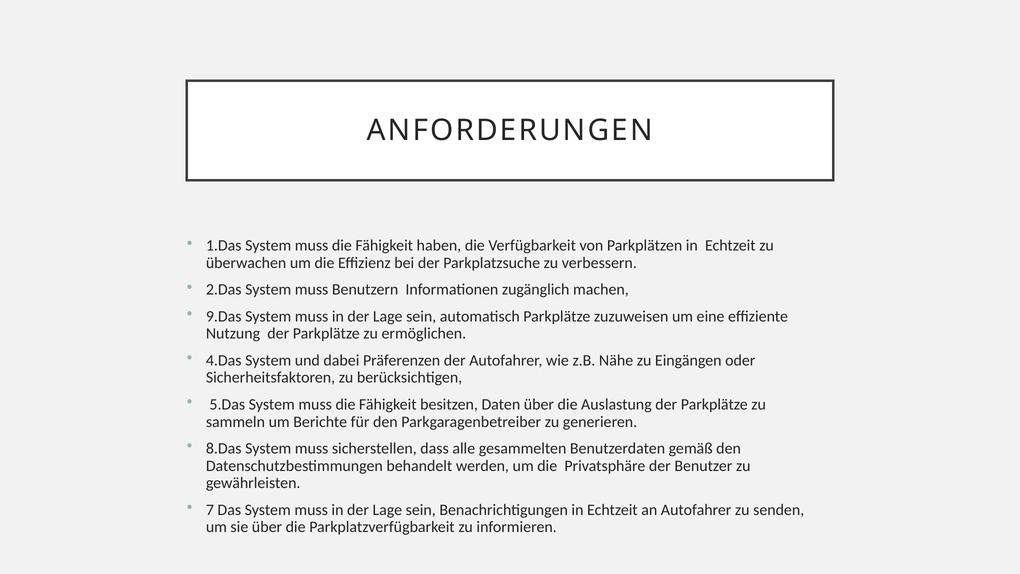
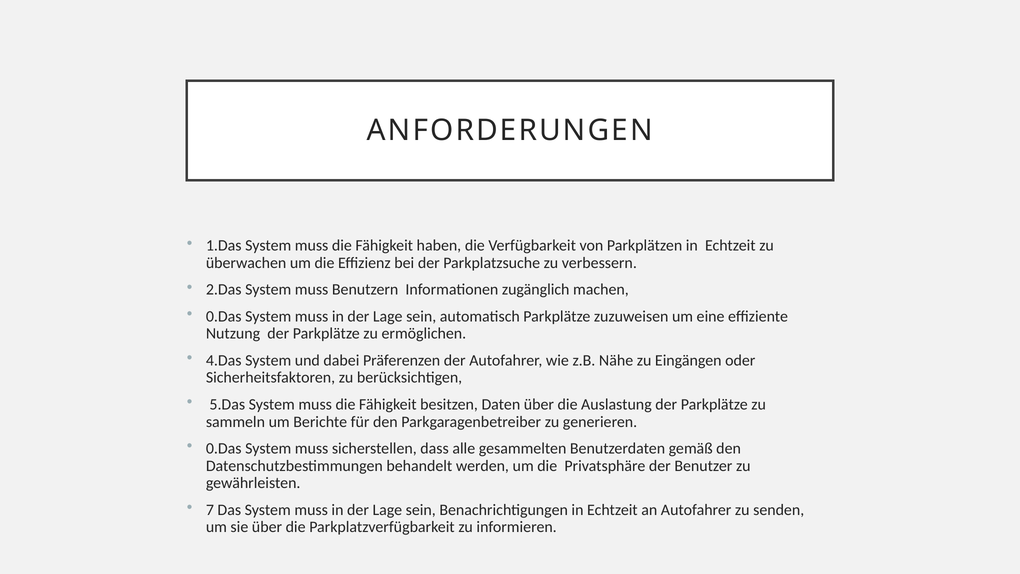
9.Das at (224, 316): 9.Das -> 0.Das
8.Das at (224, 448): 8.Das -> 0.Das
